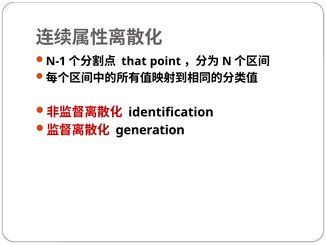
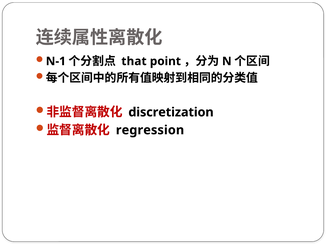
identification: identification -> discretization
generation: generation -> regression
